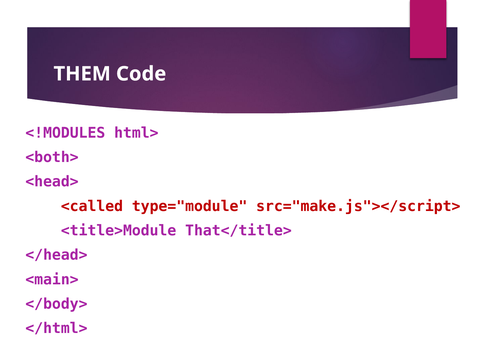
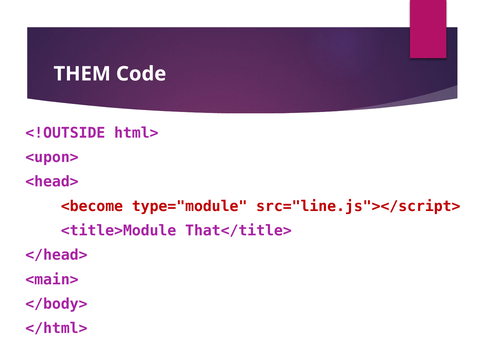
<!MODULES: <!MODULES -> <!OUTSIDE
<both>: <both> -> <upon>
<called: <called -> <become
src="make.js"></script>: src="make.js"></script> -> src="line.js"></script>
